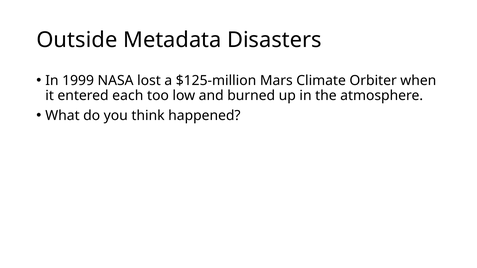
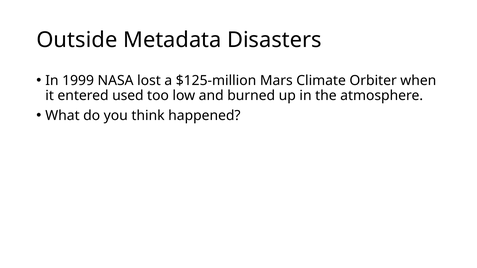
each: each -> used
